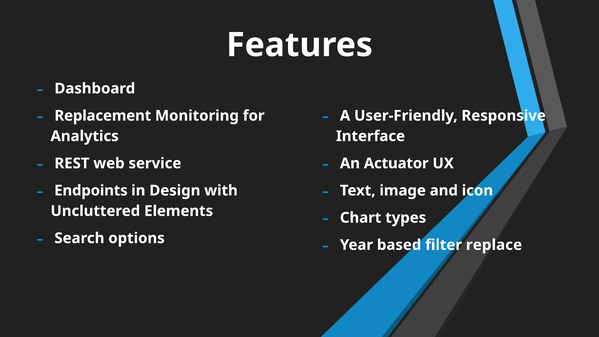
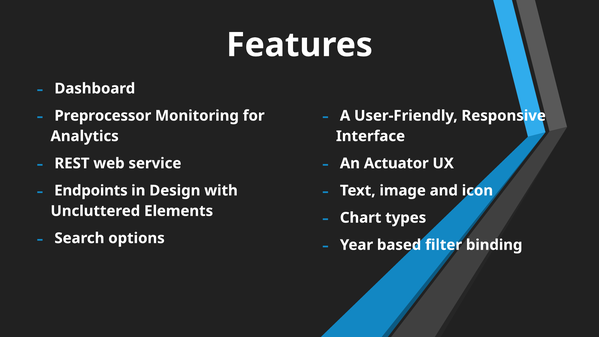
Replacement: Replacement -> Preprocessor
replace: replace -> binding
